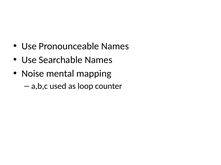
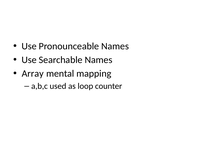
Noise: Noise -> Array
